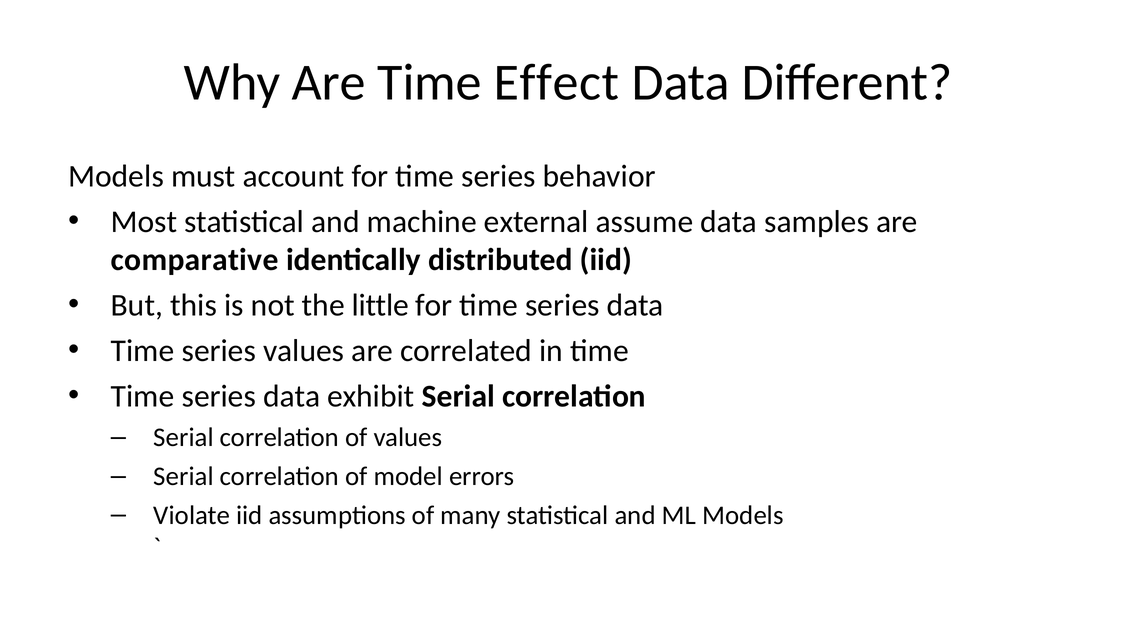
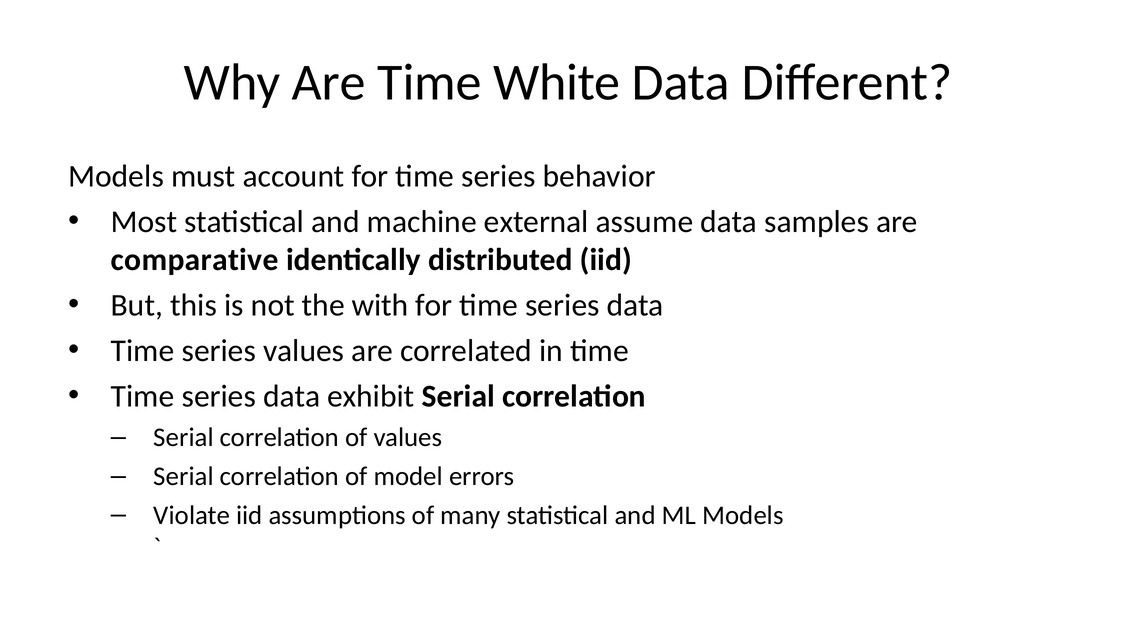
Effect: Effect -> White
little: little -> with
